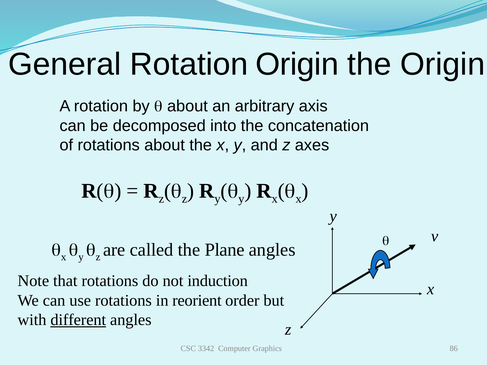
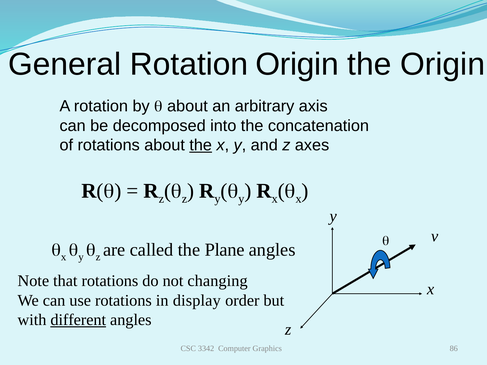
the at (201, 145) underline: none -> present
induction: induction -> changing
reorient: reorient -> display
